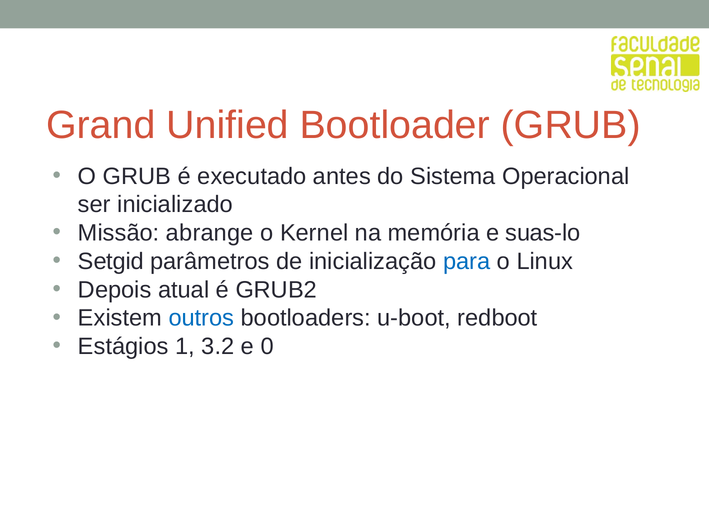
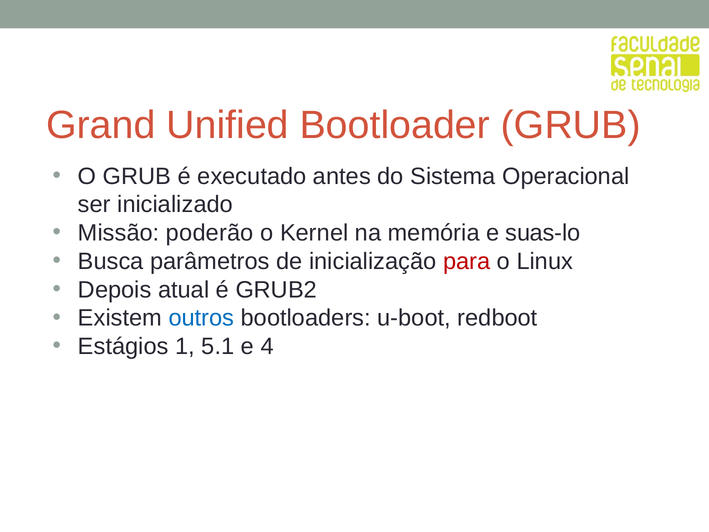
abrange: abrange -> poderão
Setgid: Setgid -> Busca
para colour: blue -> red
3.2: 3.2 -> 5.1
0: 0 -> 4
